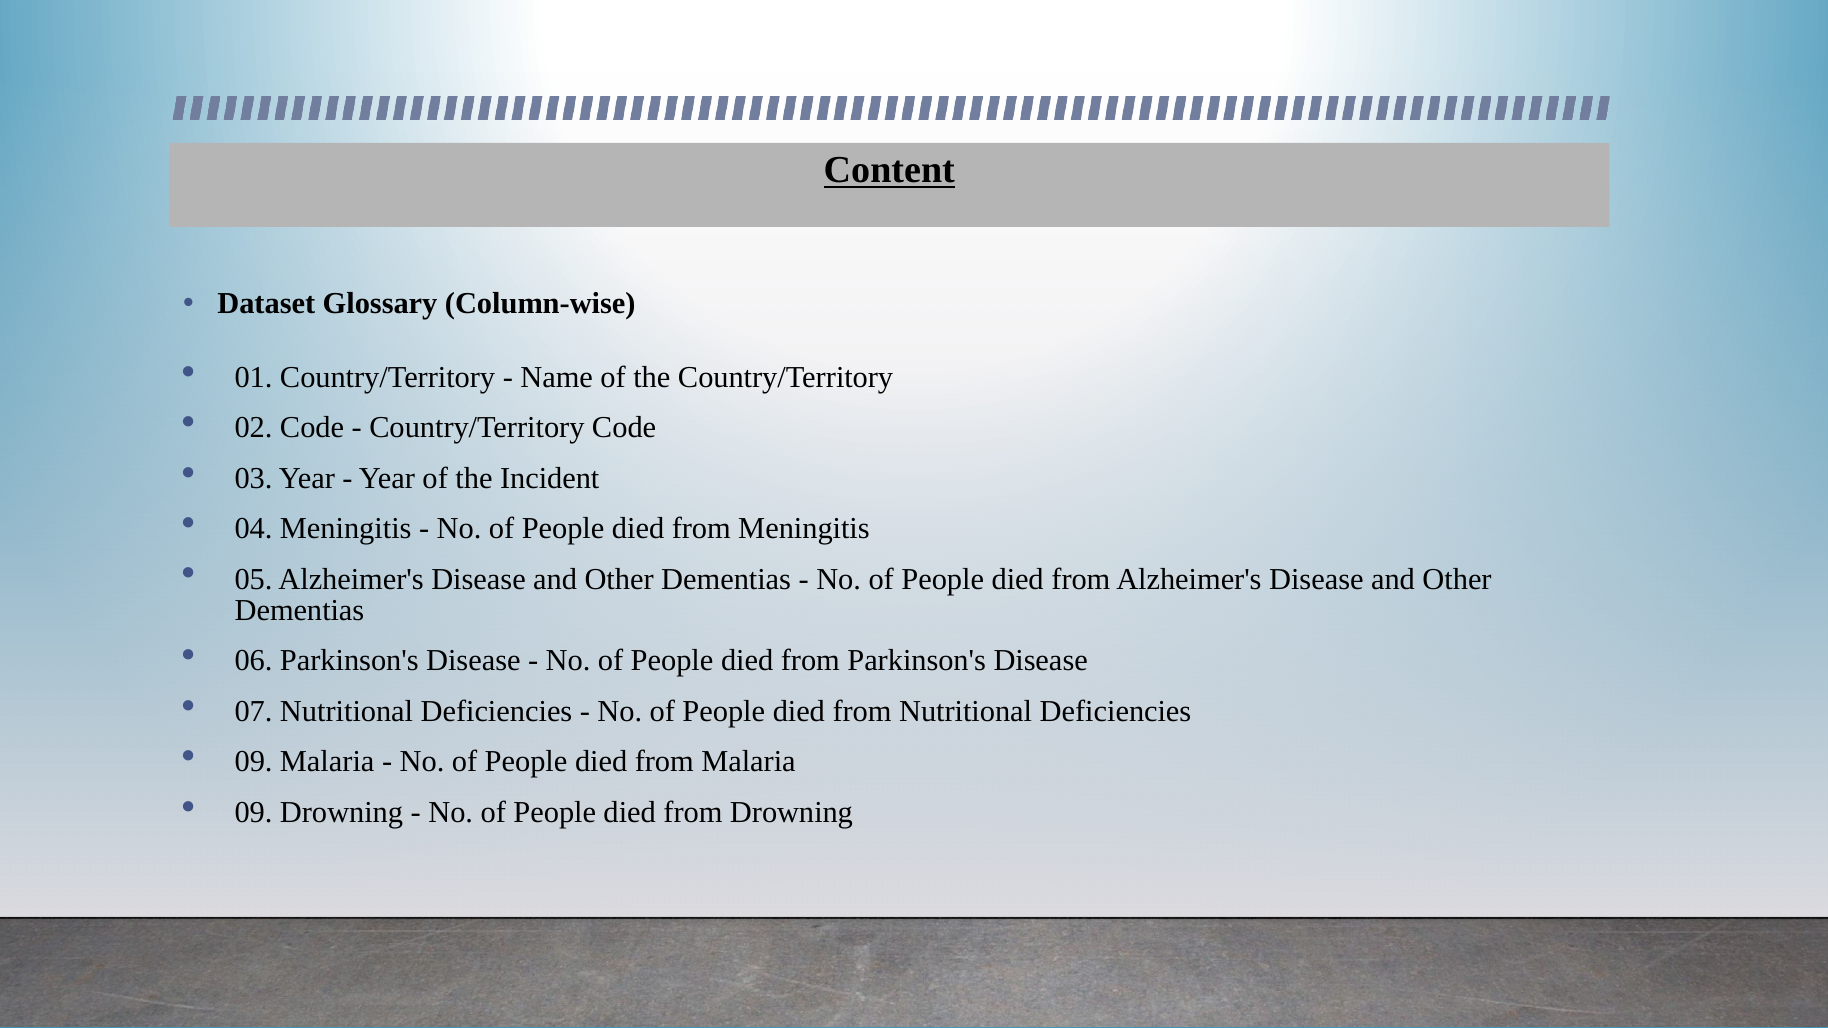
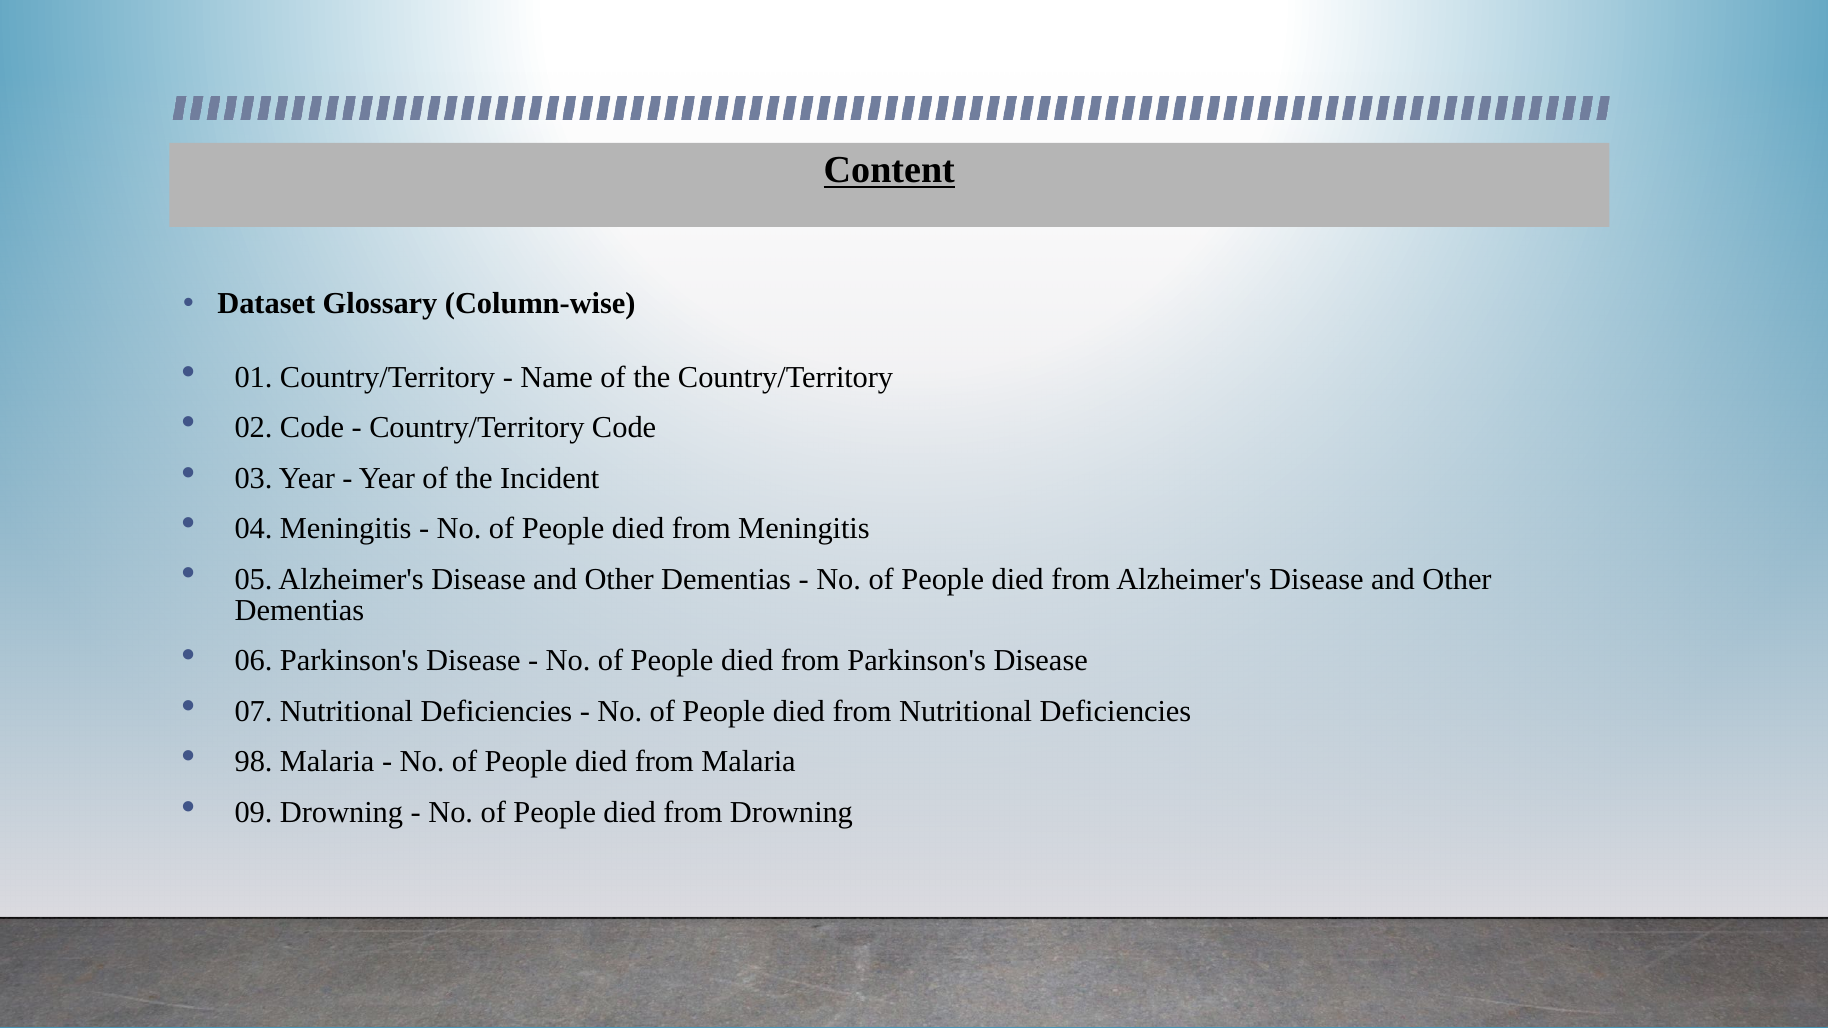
09 at (254, 762): 09 -> 98
